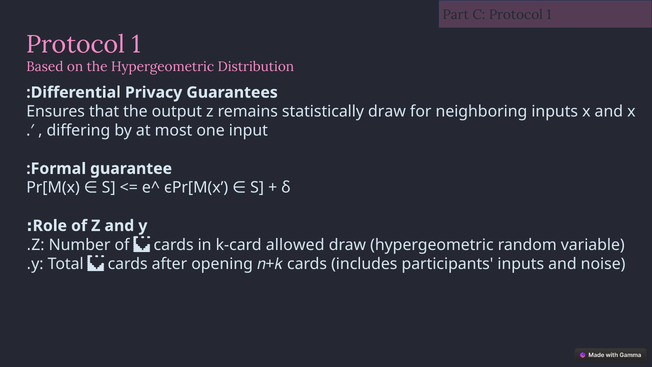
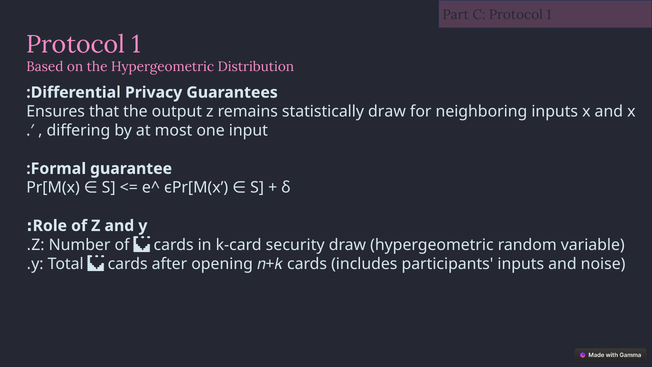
allowed: allowed -> security
